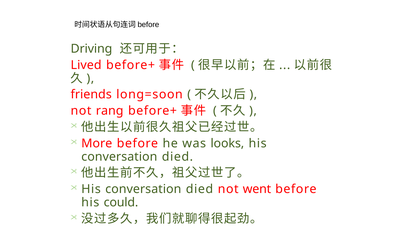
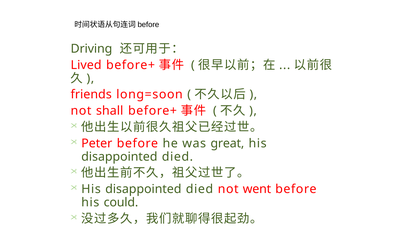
rang: rang -> shall
More: More -> Peter
looks: looks -> great
conversation at (119, 157): conversation -> disappointed
conversation at (143, 190): conversation -> disappointed
